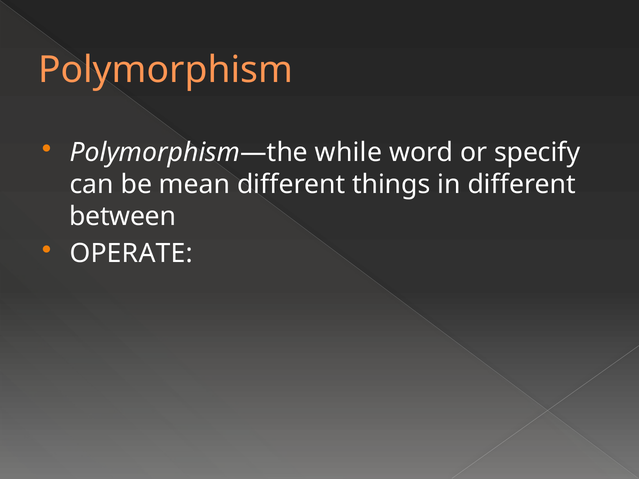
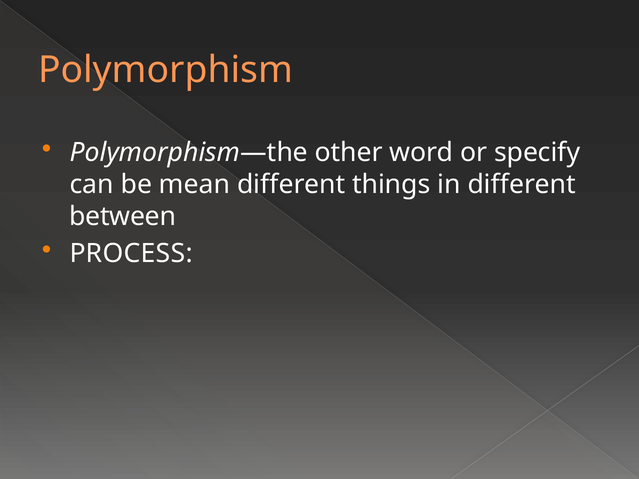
while: while -> other
OPERATE: OPERATE -> PROCESS
